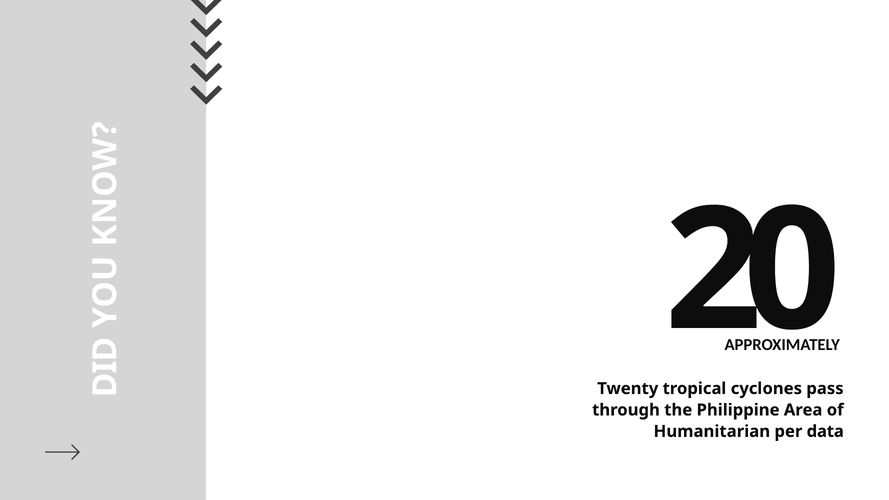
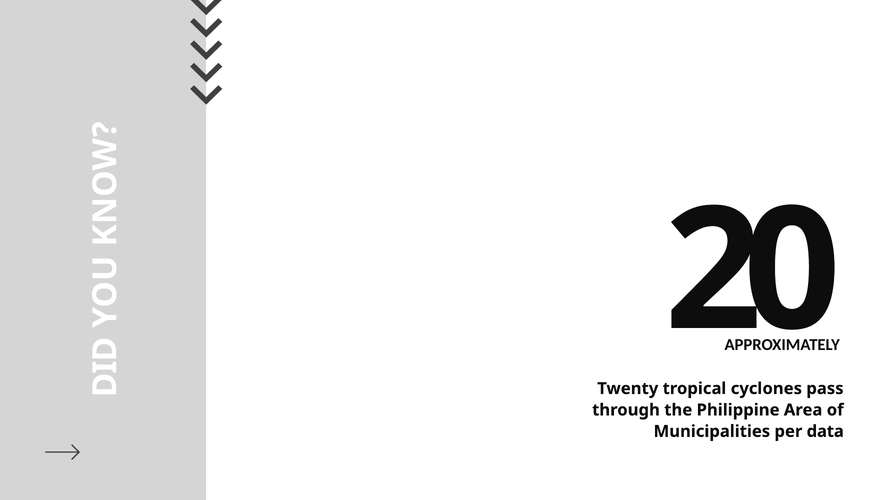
Humanitarian: Humanitarian -> Municipalities
